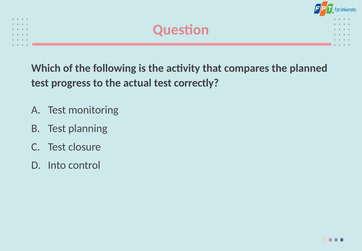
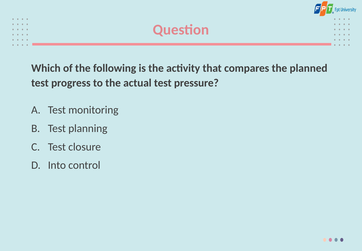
correctly: correctly -> pressure
